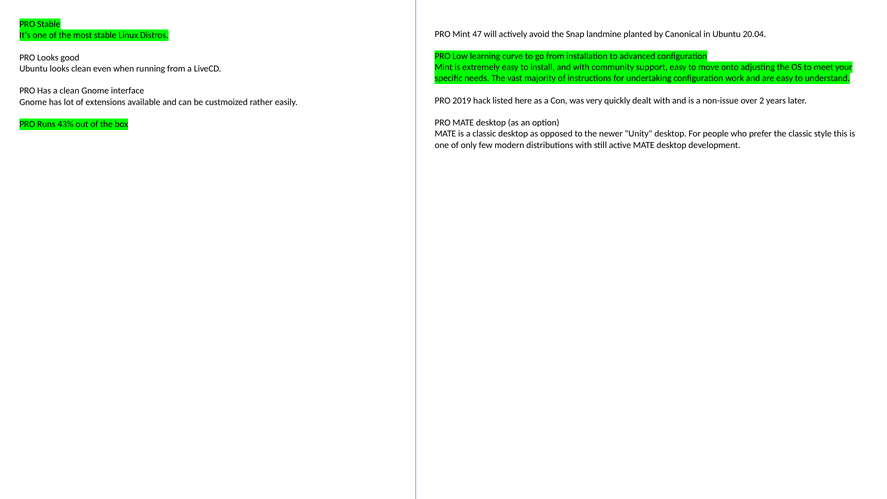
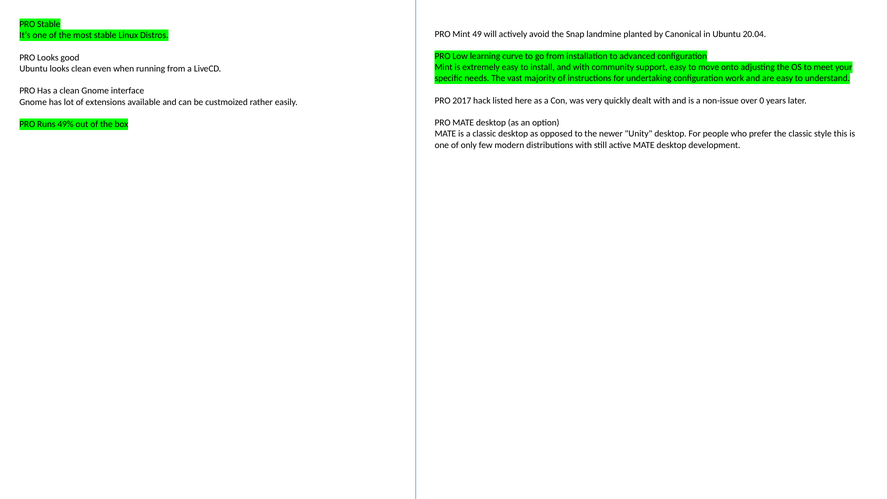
47: 47 -> 49
2019: 2019 -> 2017
2: 2 -> 0
43%: 43% -> 49%
